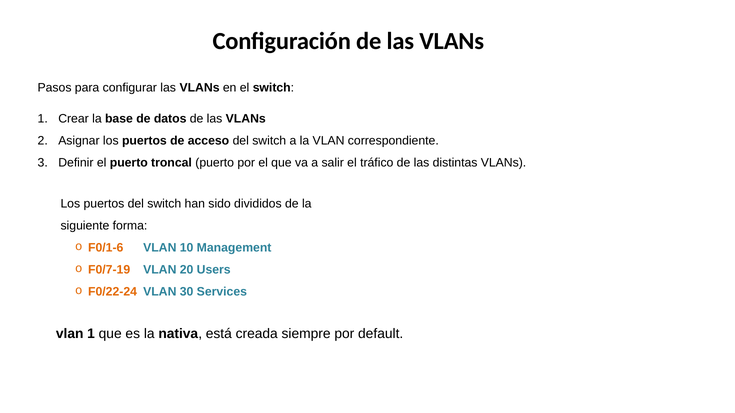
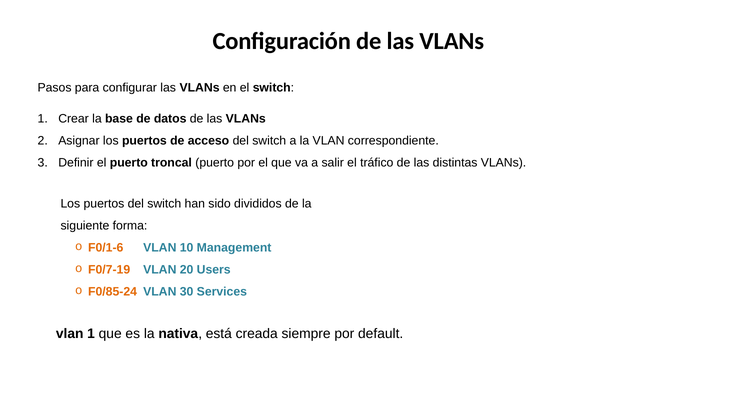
F0/22-24: F0/22-24 -> F0/85-24
